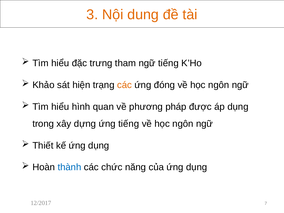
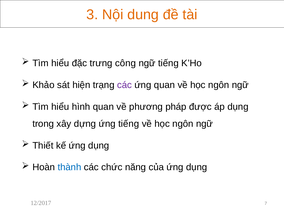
tham: tham -> công
các at (124, 85) colour: orange -> purple
ứng đóng: đóng -> quan
